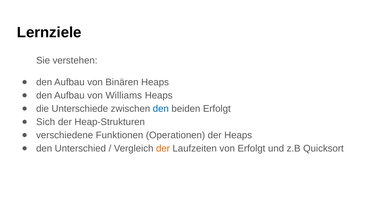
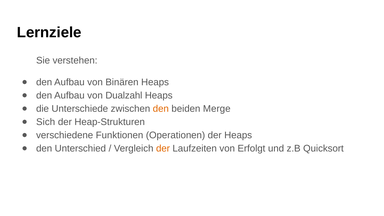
Williams: Williams -> Dualzahl
den at (161, 109) colour: blue -> orange
beiden Erfolgt: Erfolgt -> Merge
